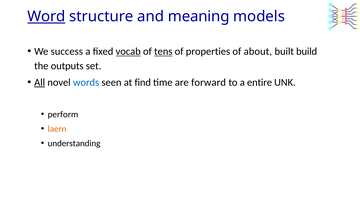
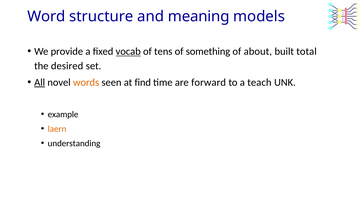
Word underline: present -> none
success: success -> provide
tens underline: present -> none
properties: properties -> something
build: build -> total
outputs: outputs -> desired
words colour: blue -> orange
entire: entire -> teach
perform: perform -> example
